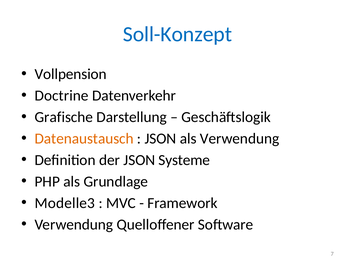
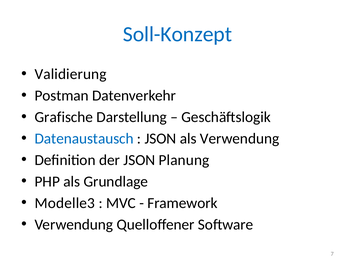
Vollpension: Vollpension -> Validierung
Doctrine: Doctrine -> Postman
Datenaustausch colour: orange -> blue
Systeme: Systeme -> Planung
